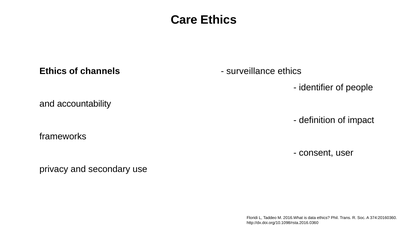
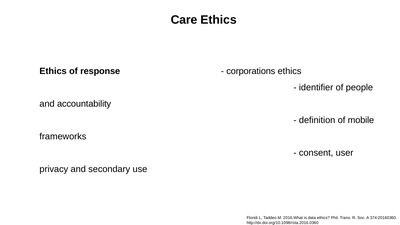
channels: channels -> response
surveillance: surveillance -> corporations
impact: impact -> mobile
